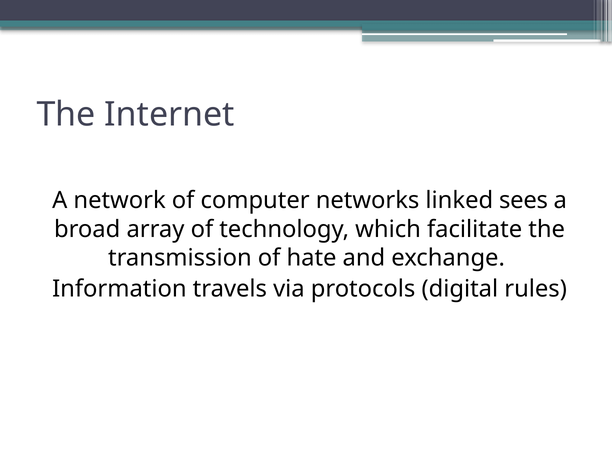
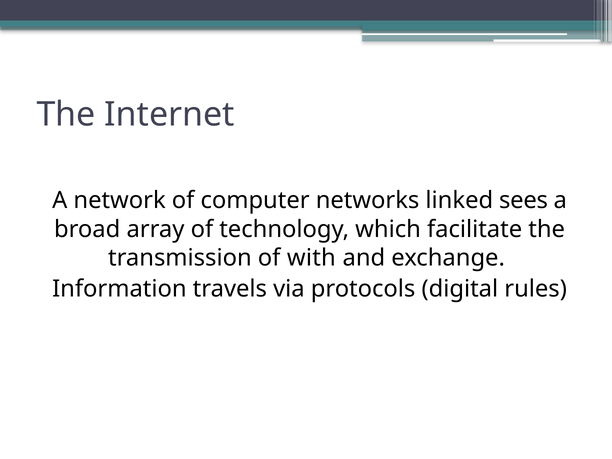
hate: hate -> with
